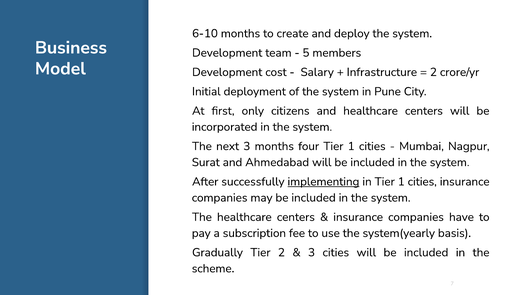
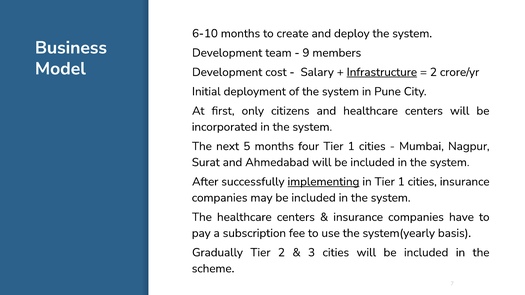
5: 5 -> 9
Infrastructure underline: none -> present
next 3: 3 -> 5
